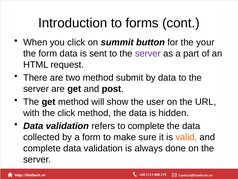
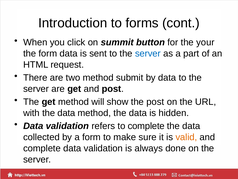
server at (148, 53) colour: purple -> blue
the user: user -> post
with the click: click -> data
